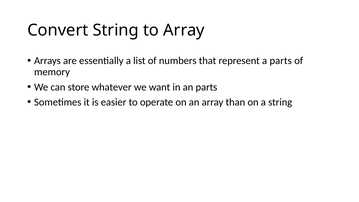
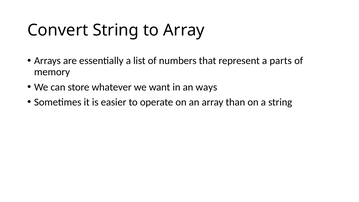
an parts: parts -> ways
